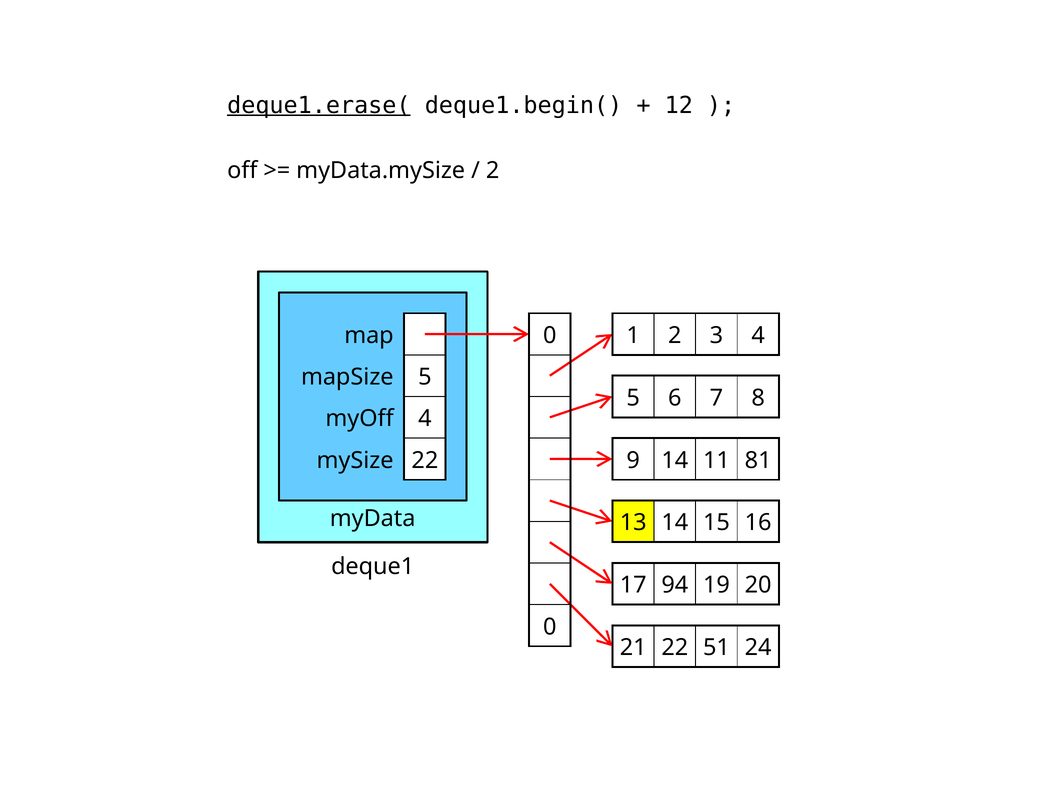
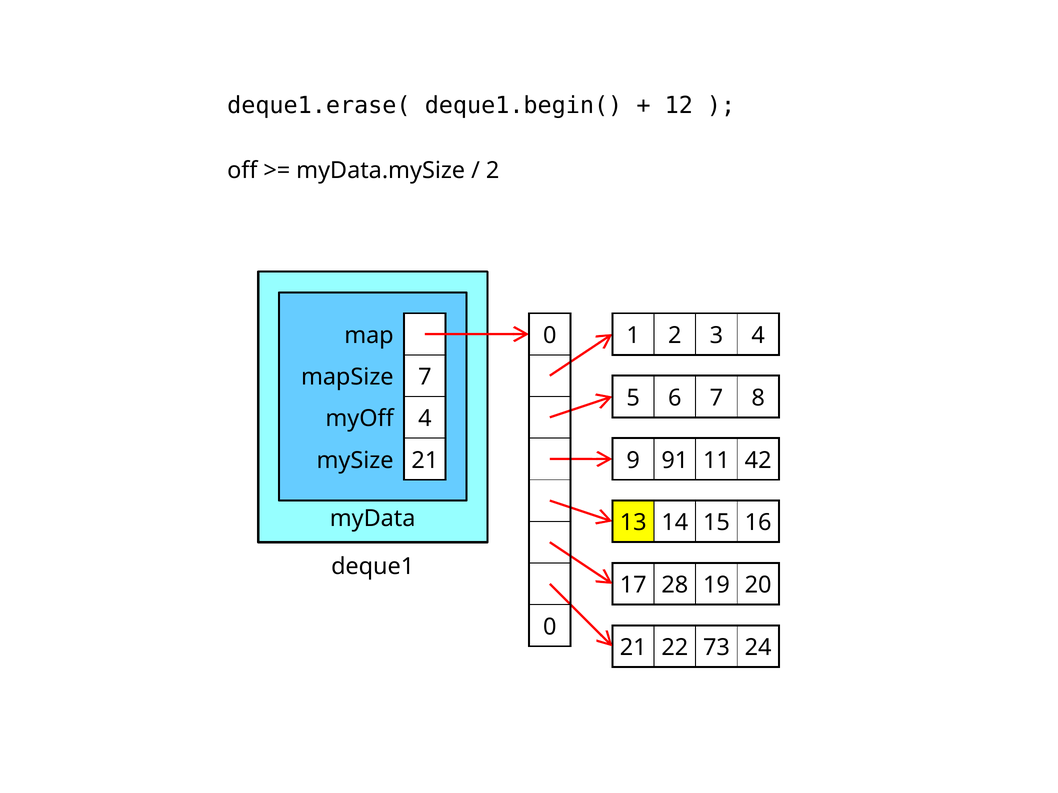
deque1.erase( underline: present -> none
mapSize 5: 5 -> 7
mySize 22: 22 -> 21
9 14: 14 -> 91
81: 81 -> 42
94: 94 -> 28
51: 51 -> 73
